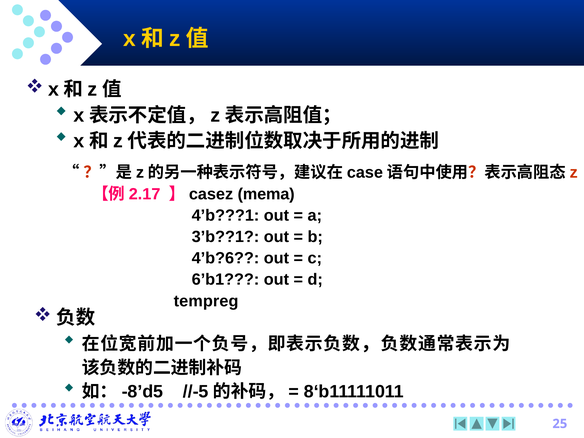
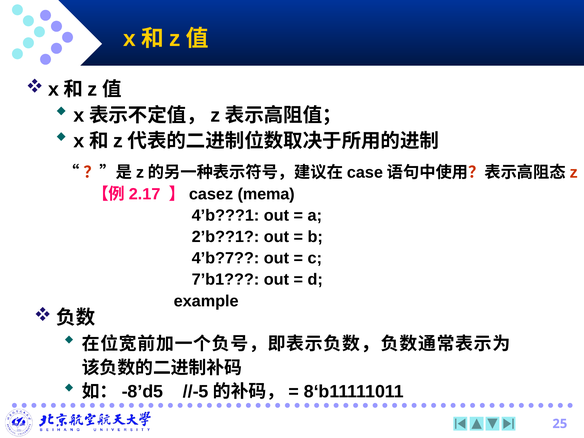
3’b??1: 3’b??1 -> 2’b??1
4’b?6: 4’b?6 -> 4’b?7
6’b1: 6’b1 -> 7’b1
tempreg: tempreg -> example
